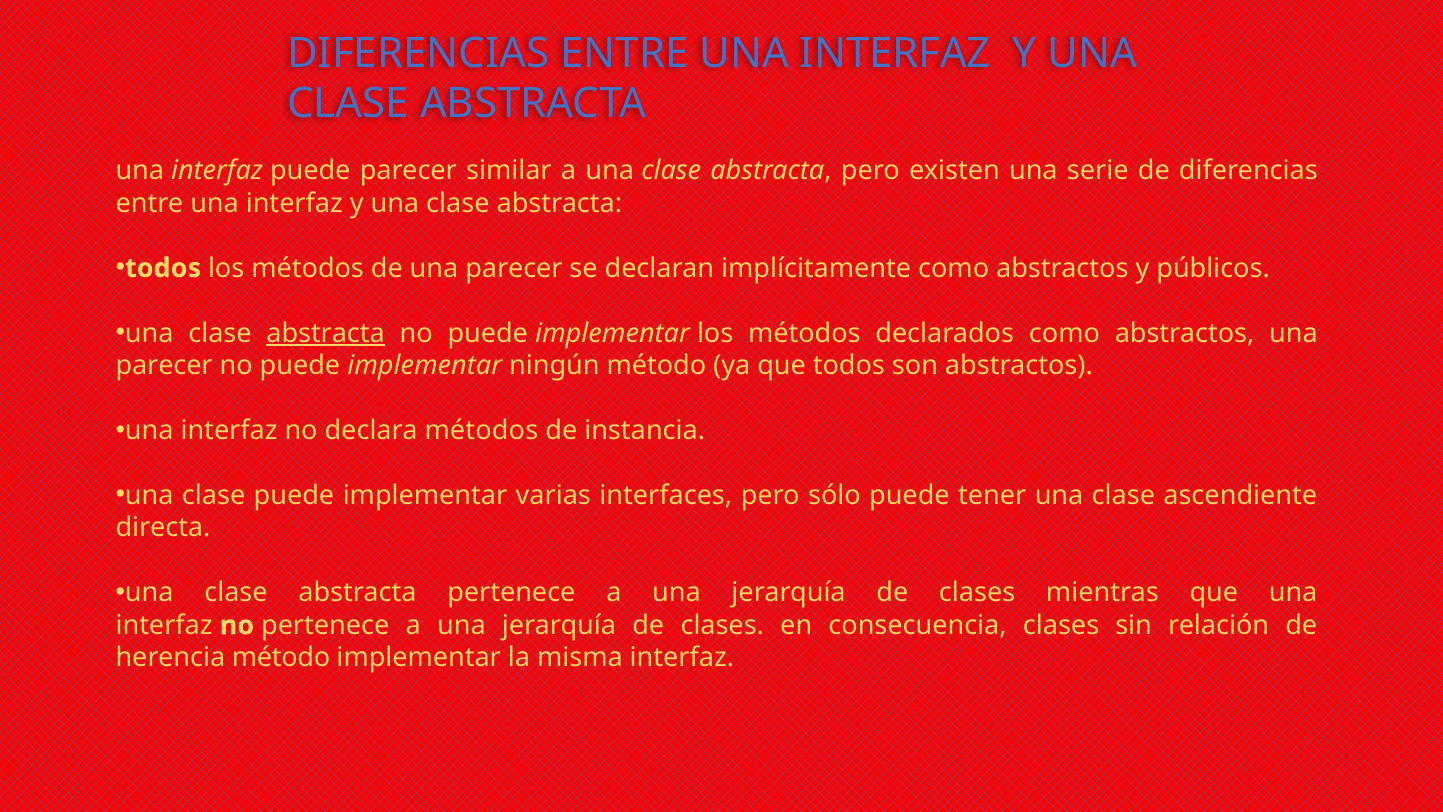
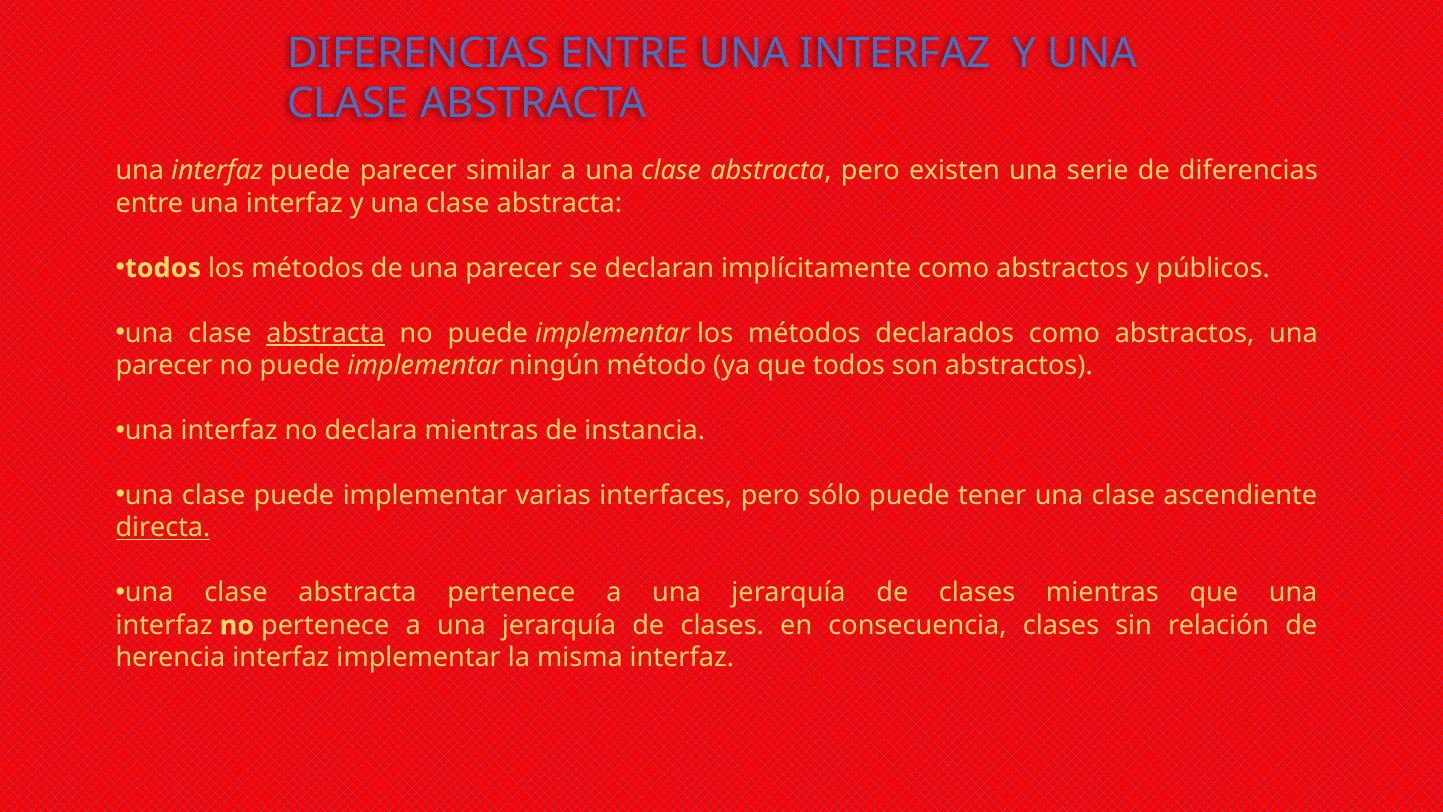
declara métodos: métodos -> mientras
directa underline: none -> present
herencia método: método -> interfaz
